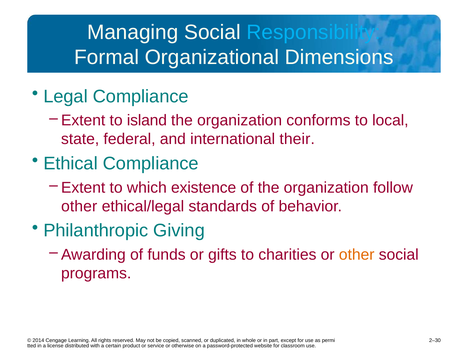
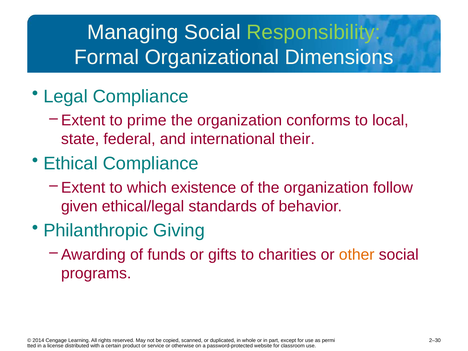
Responsibility colour: light blue -> light green
island: island -> prime
other at (79, 206): other -> given
